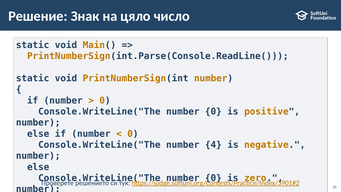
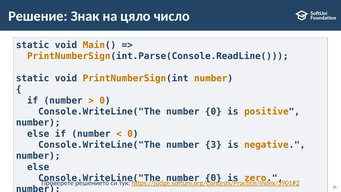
4: 4 -> 3
